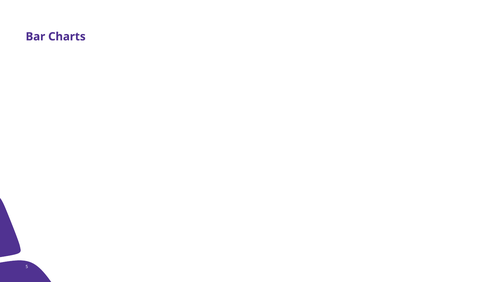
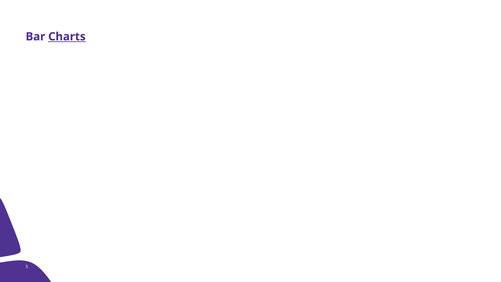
Charts underline: none -> present
